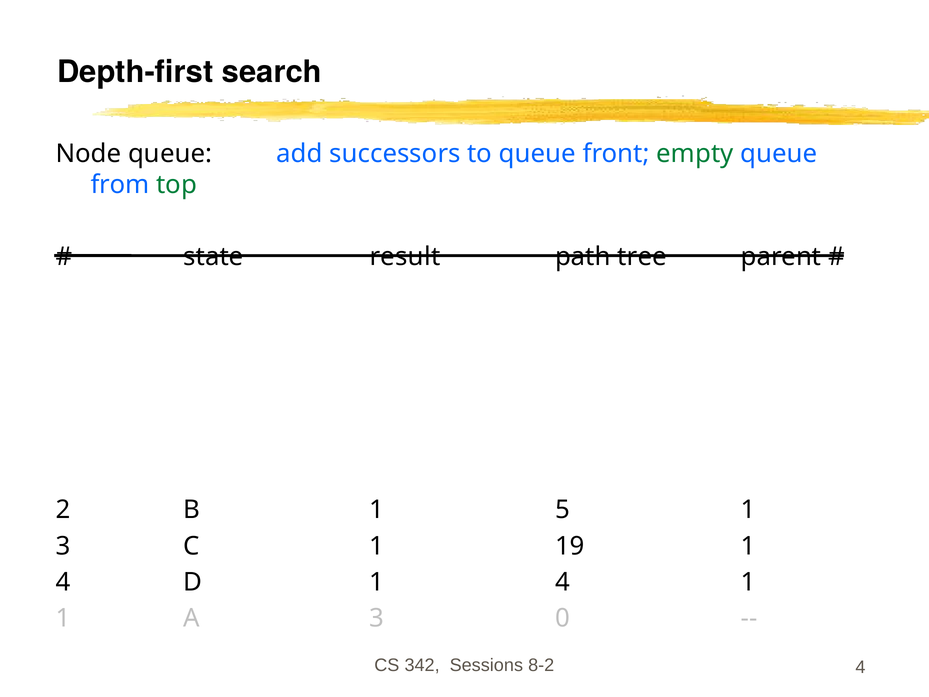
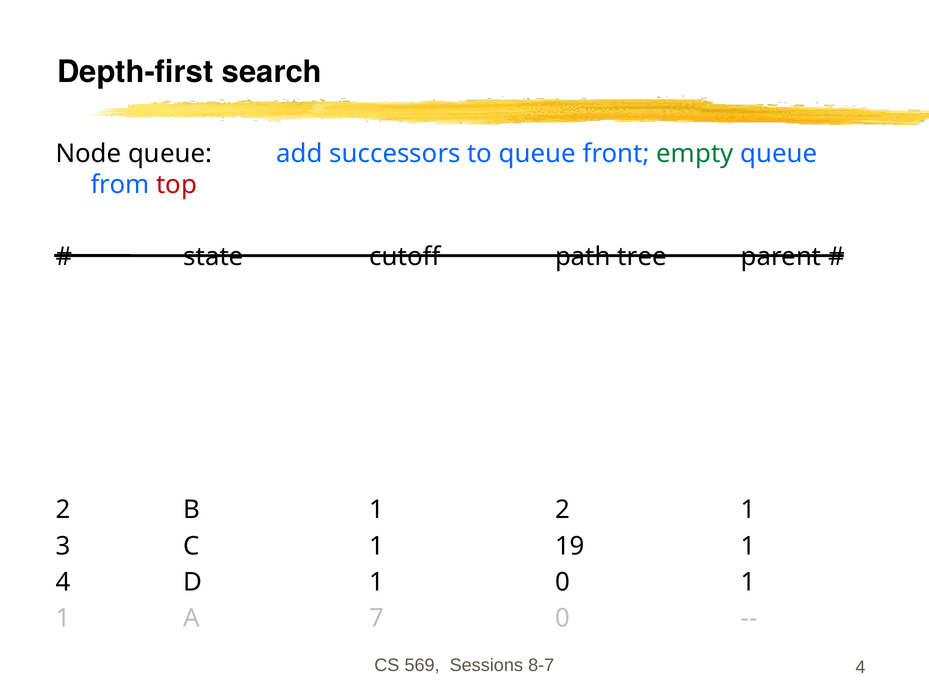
top colour: green -> red
result: result -> cutoff
1 5: 5 -> 2
D 1 4: 4 -> 0
A 3: 3 -> 7
342: 342 -> 569
8-2: 8-2 -> 8-7
